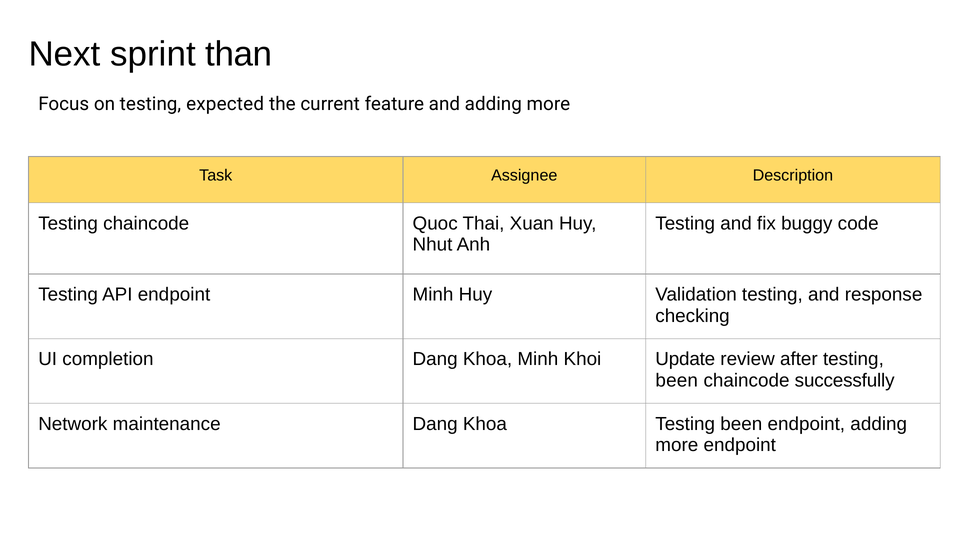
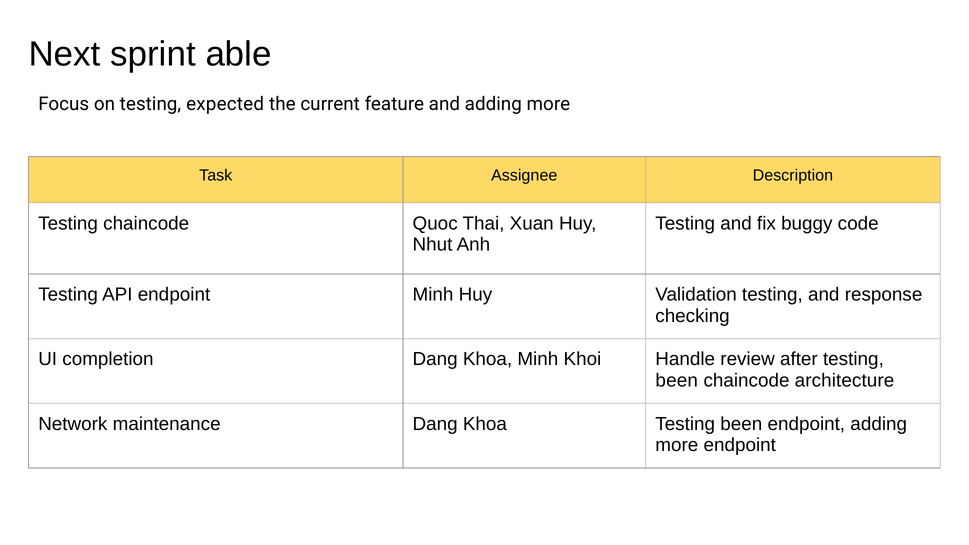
than: than -> able
Update: Update -> Handle
successfully: successfully -> architecture
